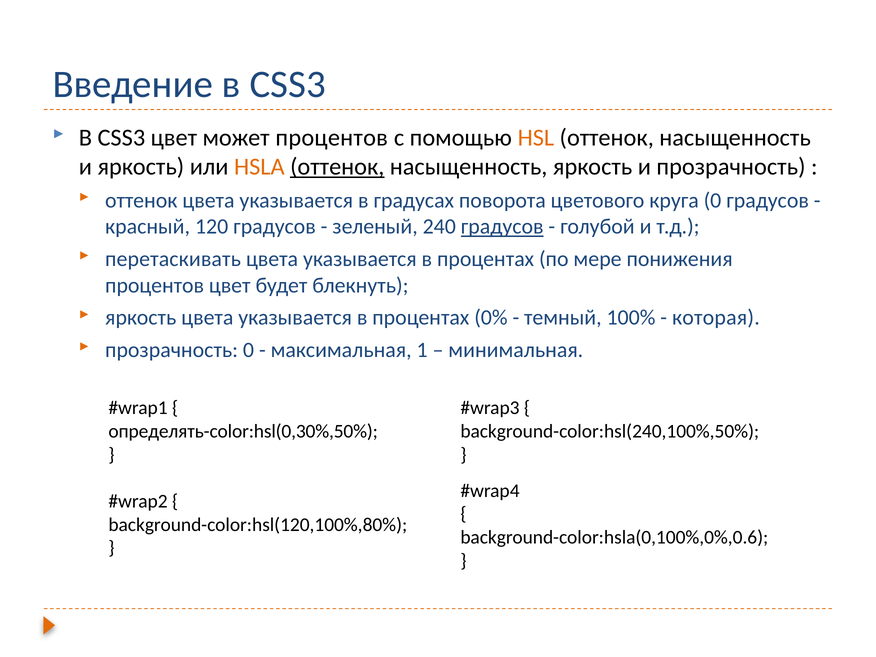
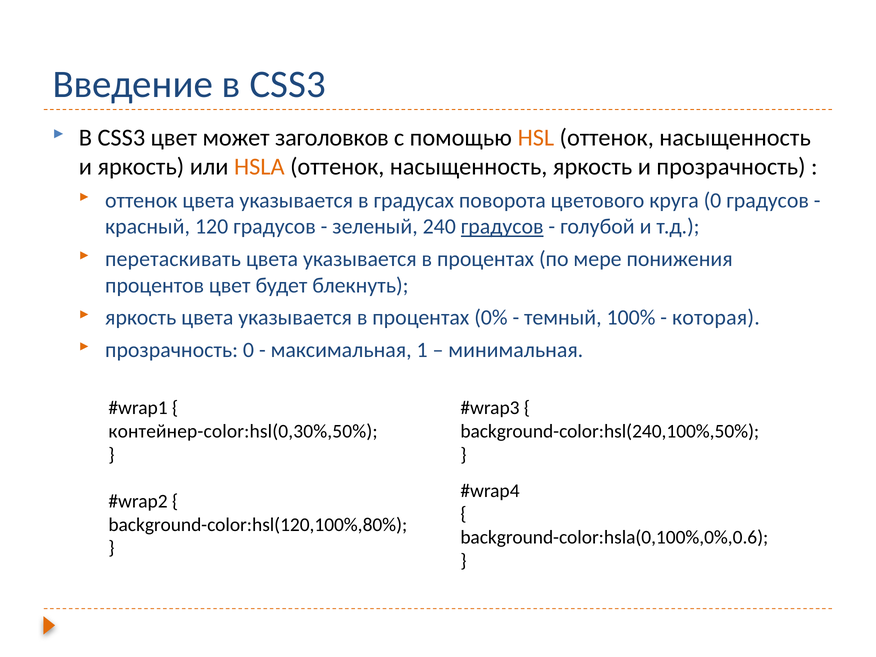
может процентов: процентов -> заголовков
оттенок at (337, 167) underline: present -> none
определять-color:hsl(0,30%,50%: определять-color:hsl(0,30%,50% -> контейнер-color:hsl(0,30%,50%
